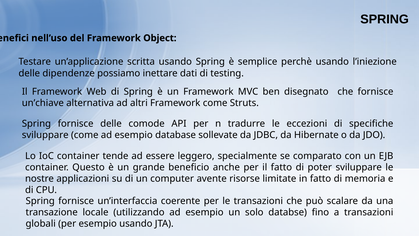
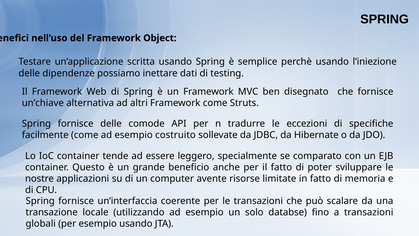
sviluppare at (45, 135): sviluppare -> facilmente
database: database -> costruito
